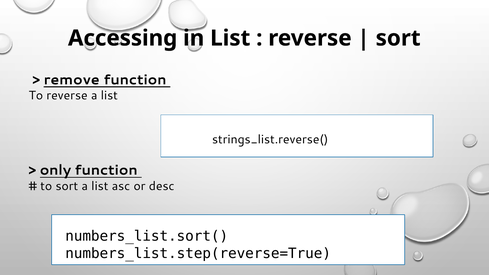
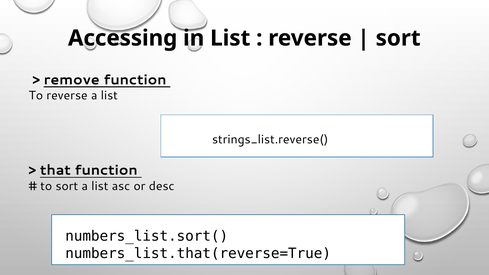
only: only -> that
numbers_list.step(reverse=True: numbers_list.step(reverse=True -> numbers_list.that(reverse=True
